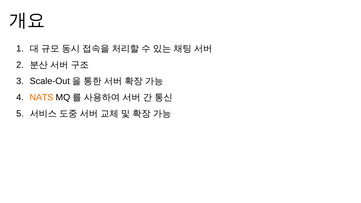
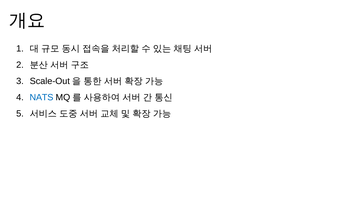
NATS colour: orange -> blue
